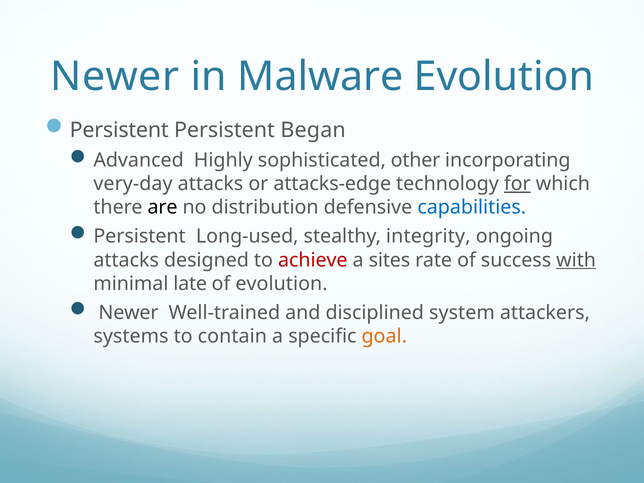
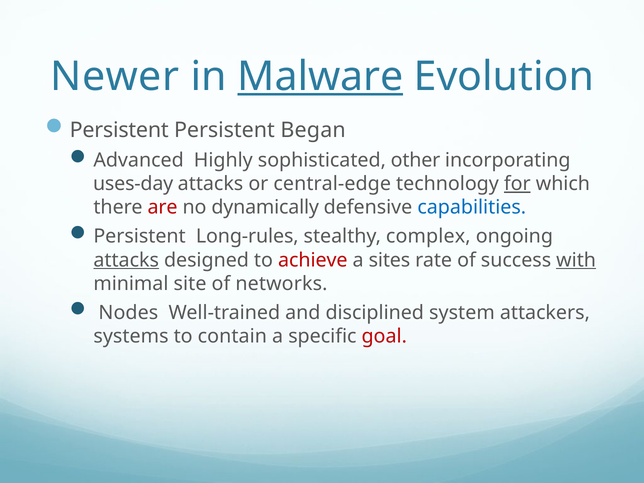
Malware underline: none -> present
very-day: very-day -> uses-day
attacks-edge: attacks-edge -> central-edge
are colour: black -> red
distribution: distribution -> dynamically
Long-used: Long-used -> Long-rules
integrity: integrity -> complex
attacks at (126, 260) underline: none -> present
late: late -> site
of evolution: evolution -> networks
Newer at (129, 313): Newer -> Nodes
goal colour: orange -> red
